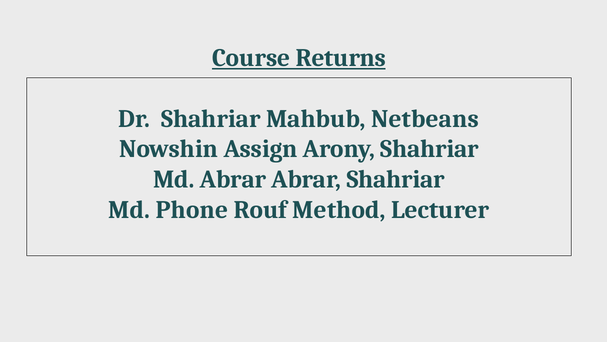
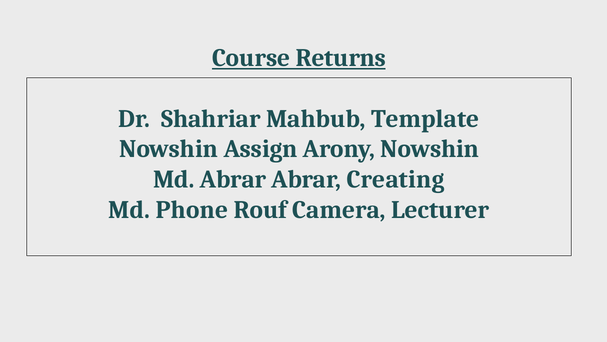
Netbeans: Netbeans -> Template
Arony Shahriar: Shahriar -> Nowshin
Abrar Shahriar: Shahriar -> Creating
Method: Method -> Camera
